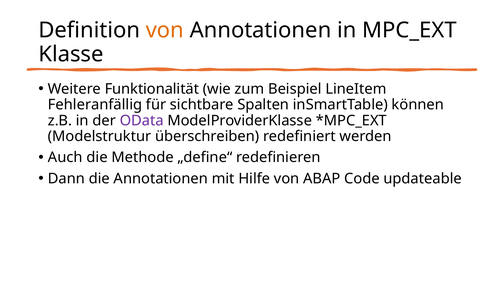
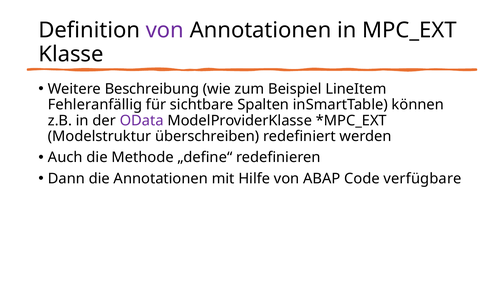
von at (165, 30) colour: orange -> purple
Funktionalität: Funktionalität -> Beschreibung
updateable: updateable -> verfügbare
